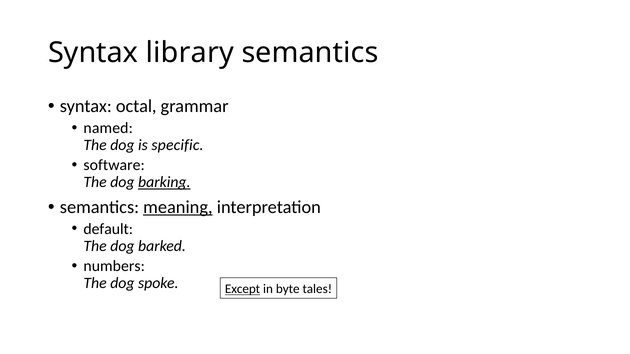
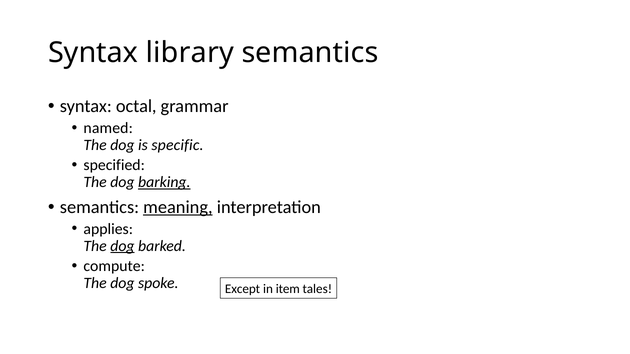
software: software -> specified
default: default -> applies
dog at (122, 246) underline: none -> present
numbers: numbers -> compute
Except underline: present -> none
byte: byte -> item
